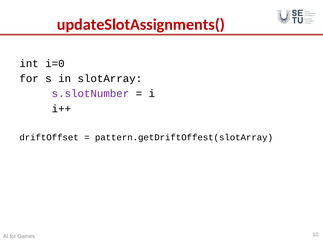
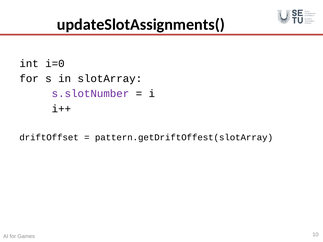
updateSlotAssignments( colour: red -> black
